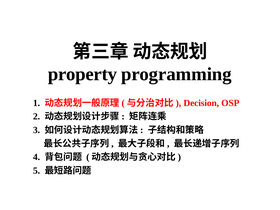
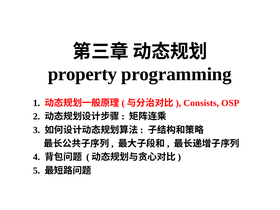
Decision: Decision -> Consists
